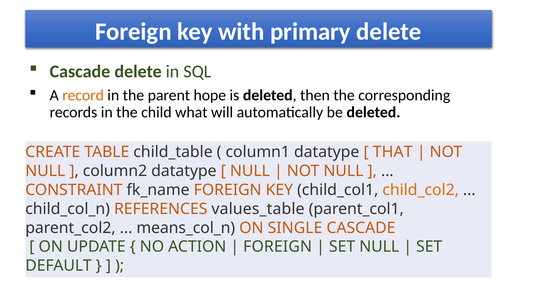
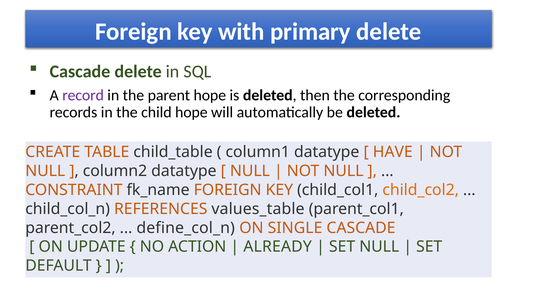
record colour: orange -> purple
child what: what -> hope
THAT: THAT -> HAVE
means_col_n: means_col_n -> define_col_n
FOREIGN at (278, 247): FOREIGN -> ALREADY
